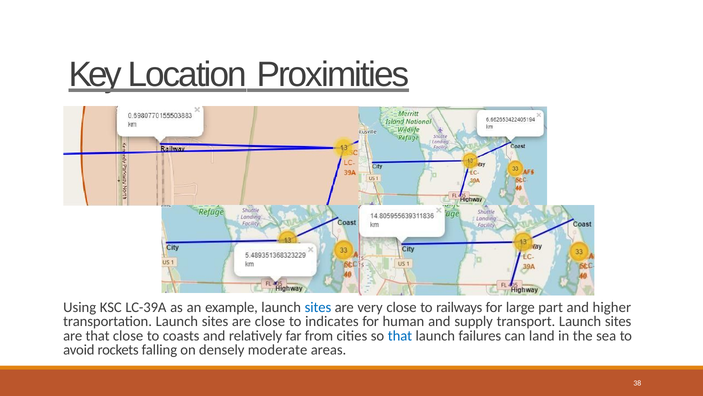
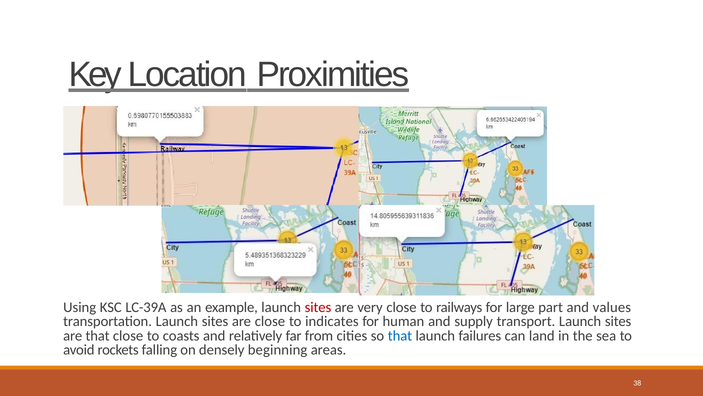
sites at (318, 307) colour: blue -> red
higher: higher -> values
moderate: moderate -> beginning
